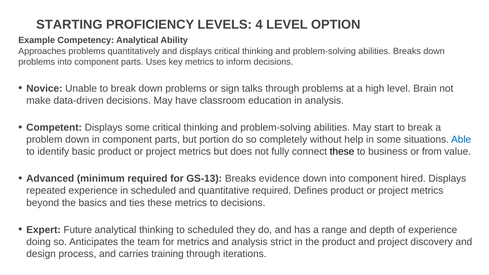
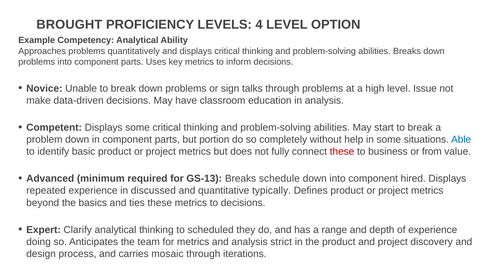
STARTING: STARTING -> BROUGHT
Brain: Brain -> Issue
these at (342, 152) colour: black -> red
evidence: evidence -> schedule
in scheduled: scheduled -> discussed
quantitative required: required -> typically
Future: Future -> Clarify
training: training -> mosaic
